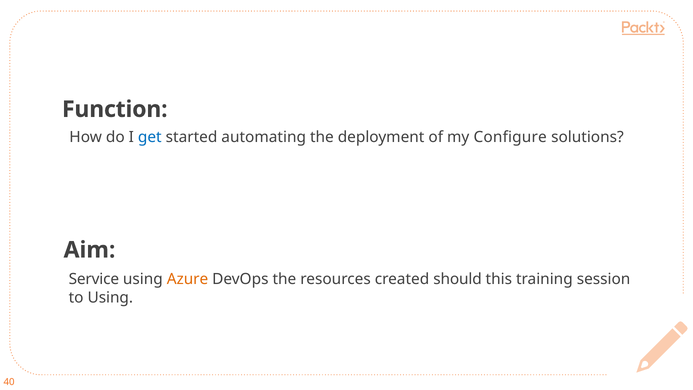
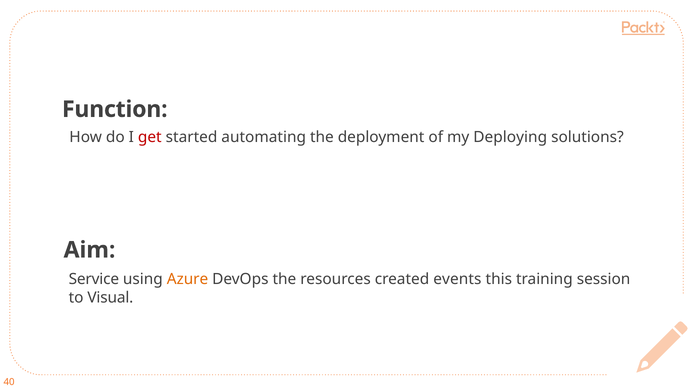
get colour: blue -> red
Configure: Configure -> Deploying
should: should -> events
to Using: Using -> Visual
